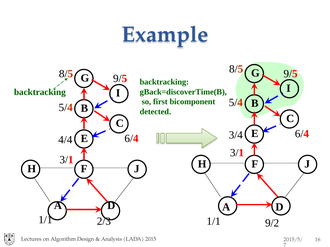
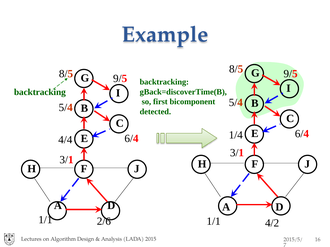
3/4: 3/4 -> 1/4
2/3: 2/3 -> 2/6
9/2: 9/2 -> 4/2
